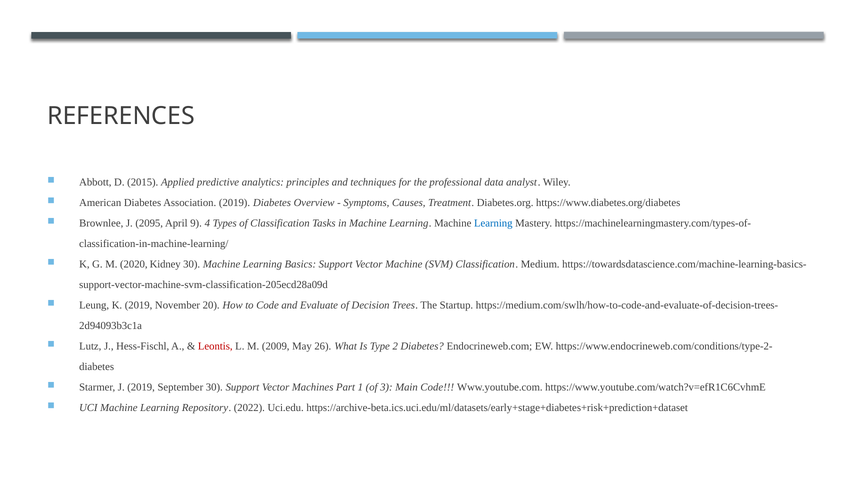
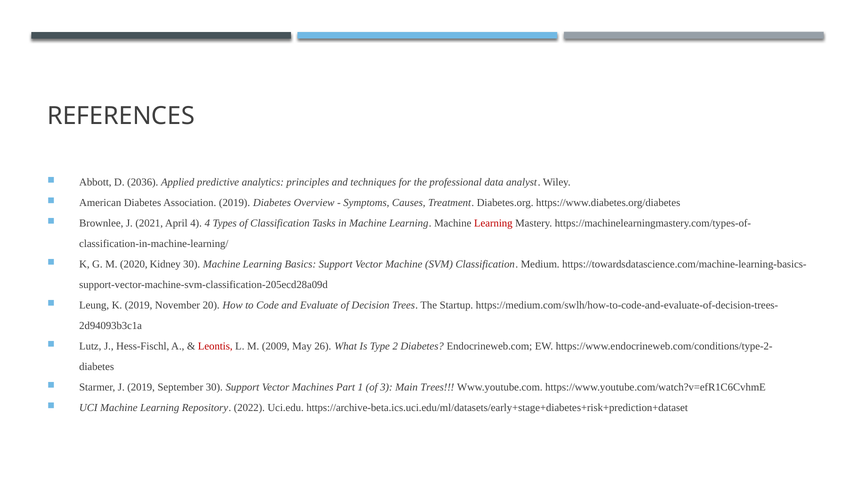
2015: 2015 -> 2036
2095: 2095 -> 2021
April 9: 9 -> 4
Learning at (493, 223) colour: blue -> red
Main Code: Code -> Trees
